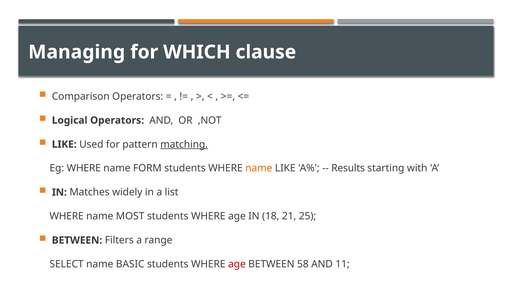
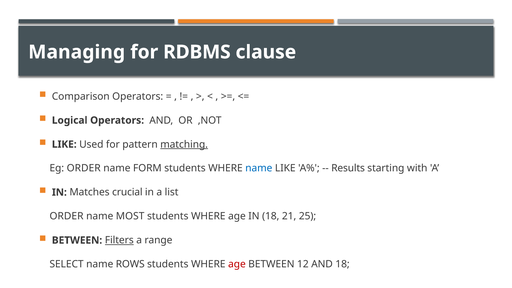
WHICH: WHICH -> RDBMS
Eg WHERE: WHERE -> ORDER
name at (259, 168) colour: orange -> blue
widely: widely -> crucial
WHERE at (67, 216): WHERE -> ORDER
Filters underline: none -> present
BASIC: BASIC -> ROWS
58: 58 -> 12
AND 11: 11 -> 18
